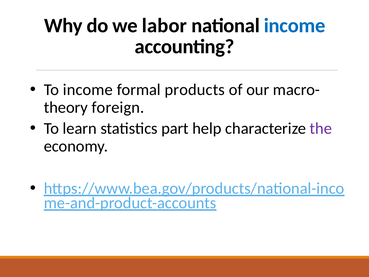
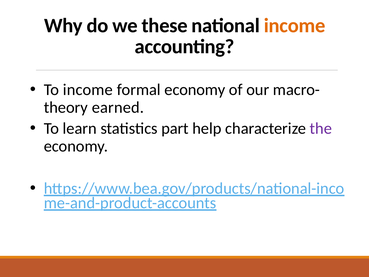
labor: labor -> these
income at (295, 26) colour: blue -> orange
formal products: products -> economy
foreign: foreign -> earned
